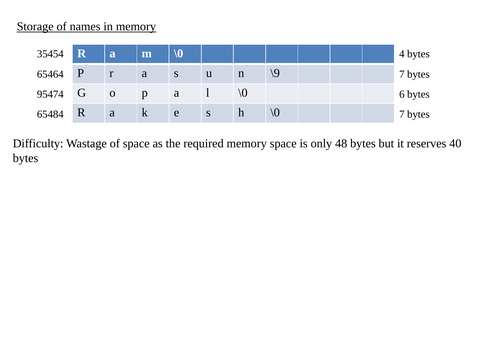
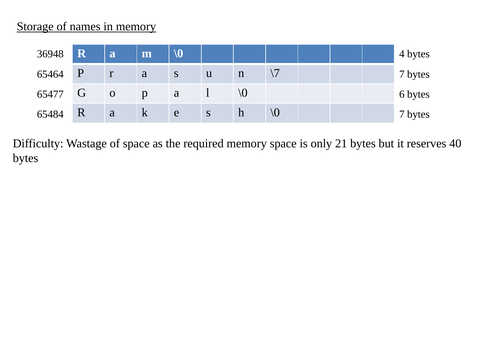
35454: 35454 -> 36948
\9: \9 -> \7
95474: 95474 -> 65477
48: 48 -> 21
